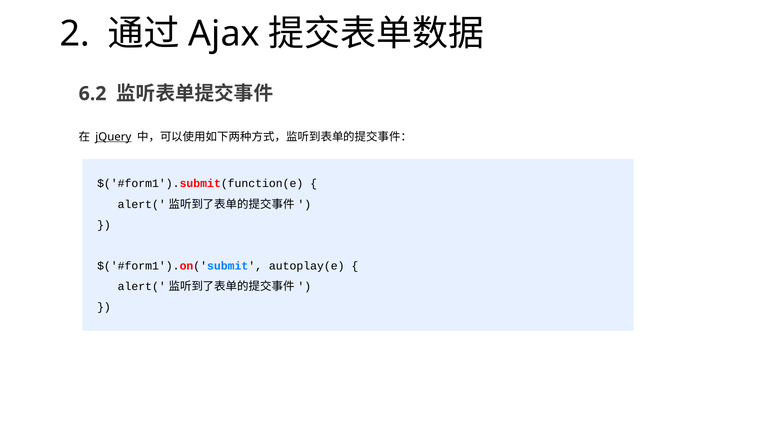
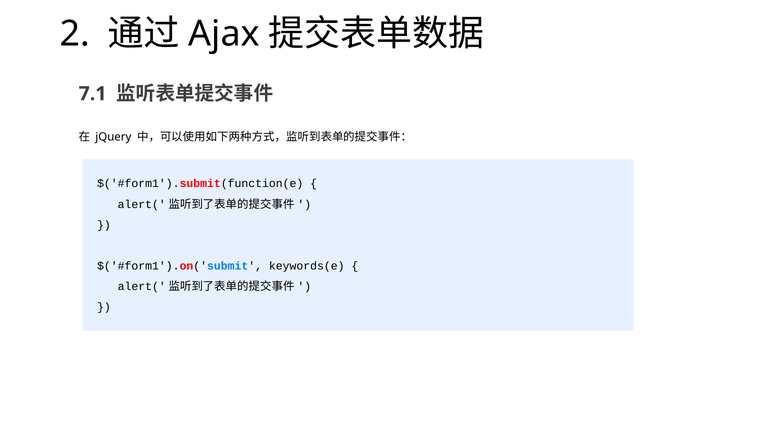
6.2: 6.2 -> 7.1
jQuery underline: present -> none
autoplay(e: autoplay(e -> keywords(e
